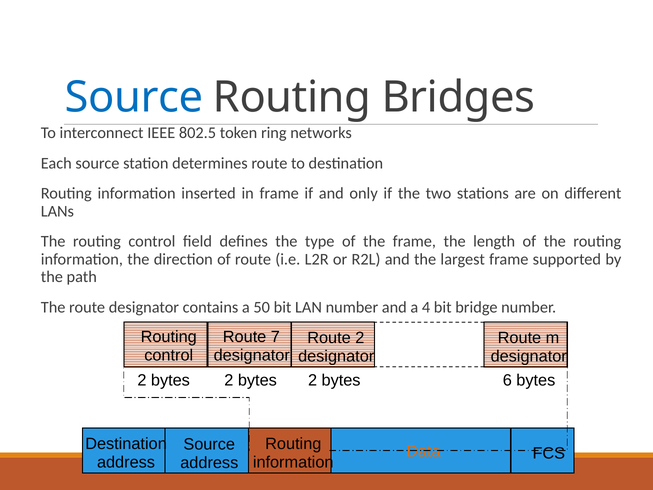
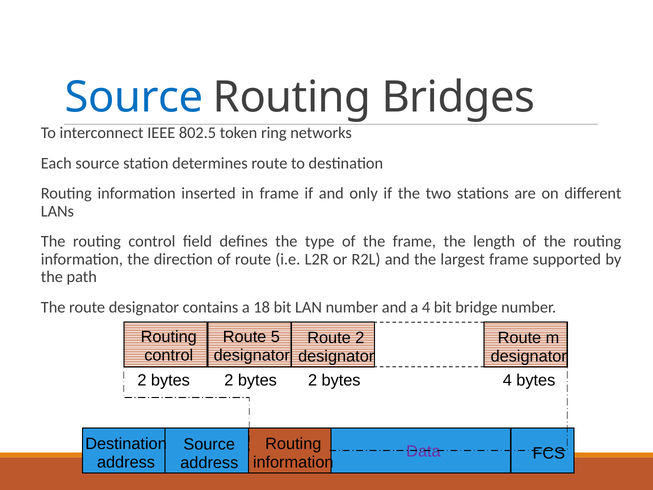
50: 50 -> 18
7: 7 -> 5
bytes 6: 6 -> 4
Data colour: orange -> purple
